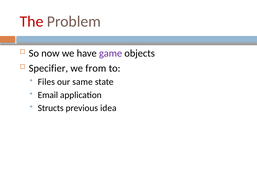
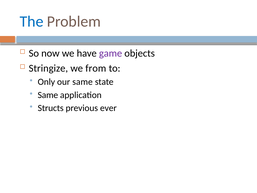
The colour: red -> blue
Specifier: Specifier -> Stringize
Files: Files -> Only
Email at (48, 95): Email -> Same
idea: idea -> ever
